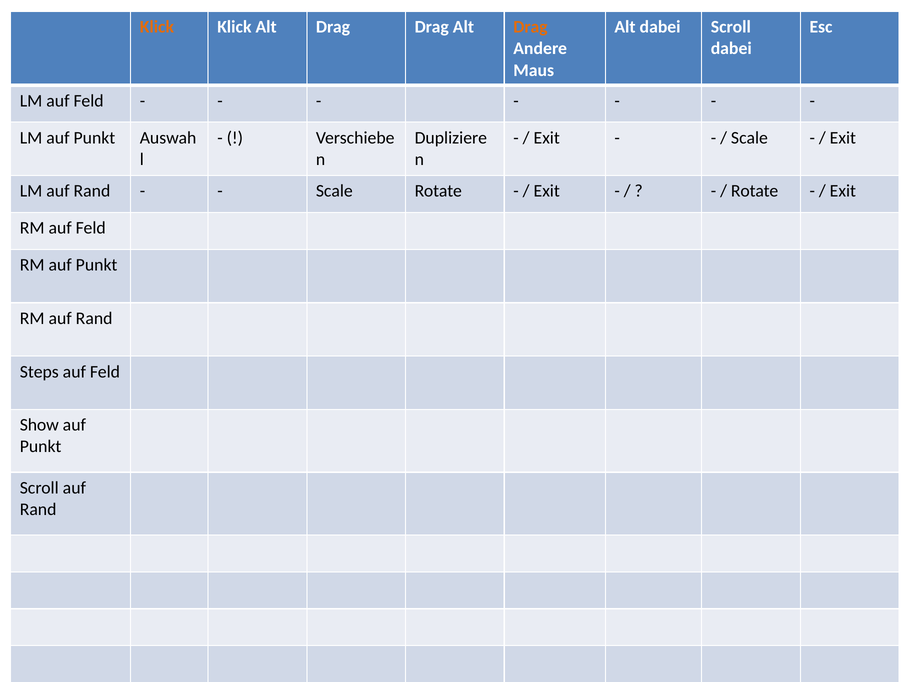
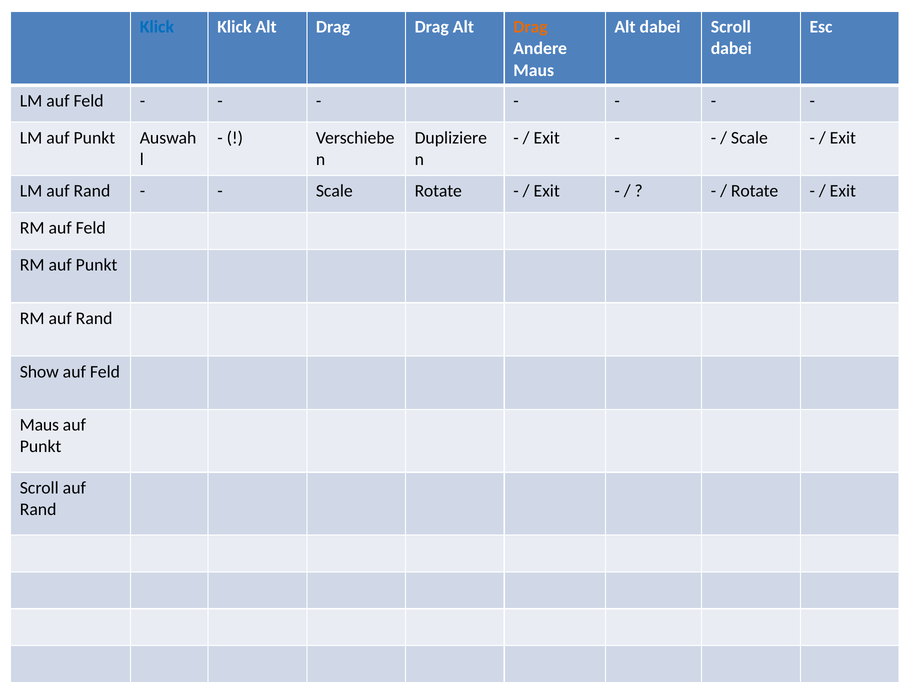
Klick at (157, 27) colour: orange -> blue
Steps: Steps -> Show
Show at (39, 425): Show -> Maus
